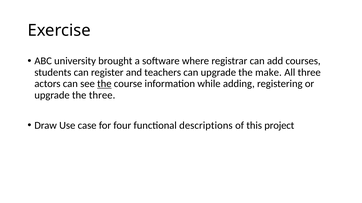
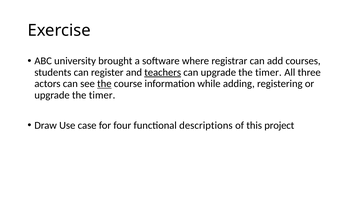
teachers underline: none -> present
can upgrade the make: make -> timer
three at (102, 95): three -> timer
